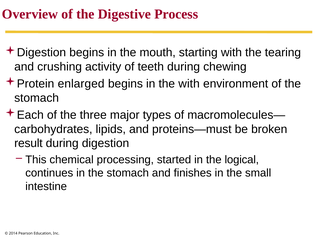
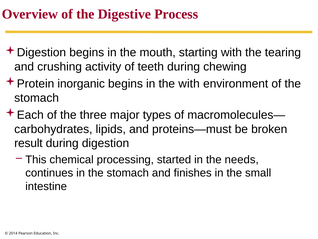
enlarged: enlarged -> inorganic
logical: logical -> needs
